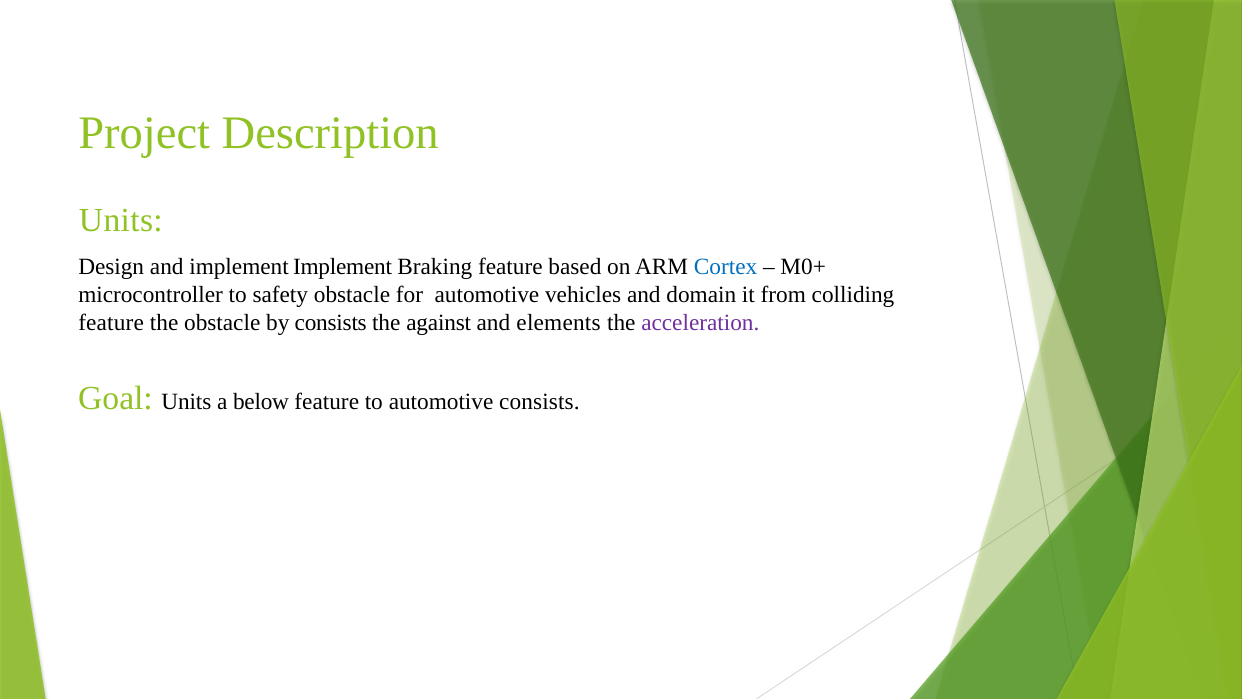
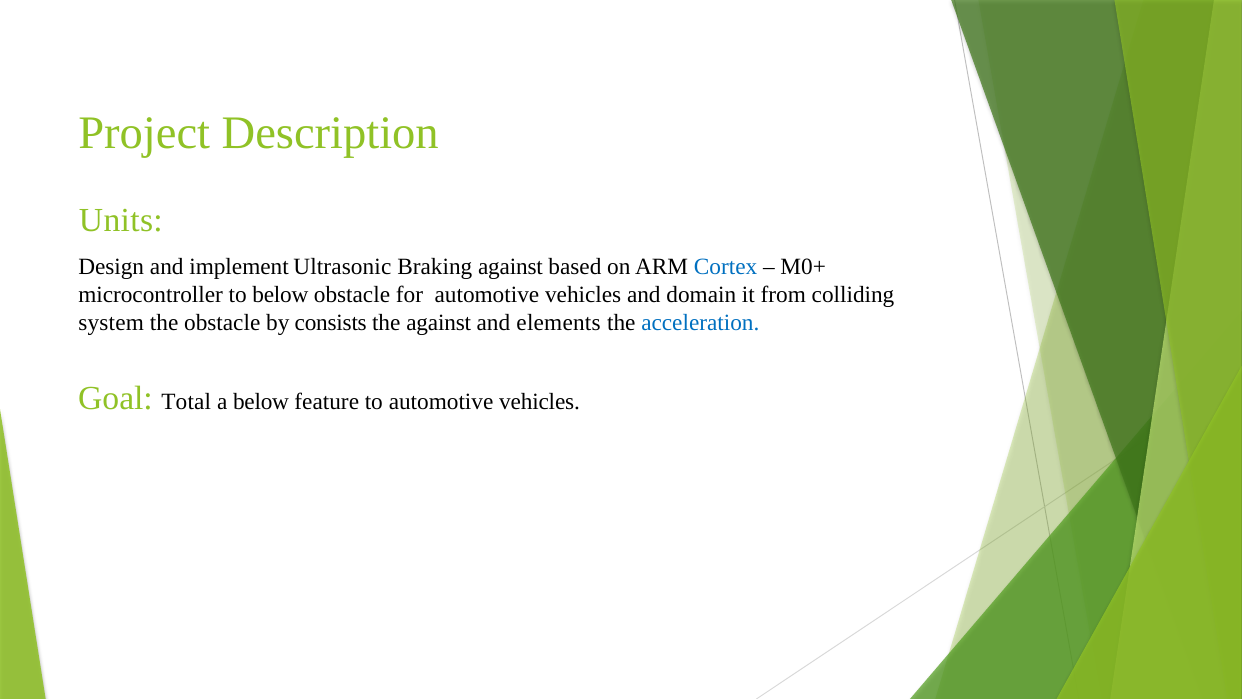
implement Implement: Implement -> Ultrasonic
Braking feature: feature -> against
to safety: safety -> below
feature at (111, 322): feature -> system
acceleration colour: purple -> blue
Goal Units: Units -> Total
to automotive consists: consists -> vehicles
